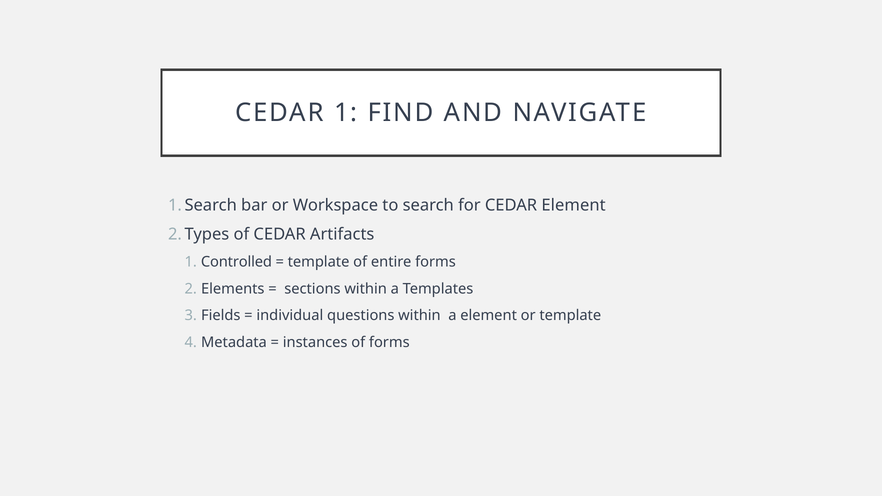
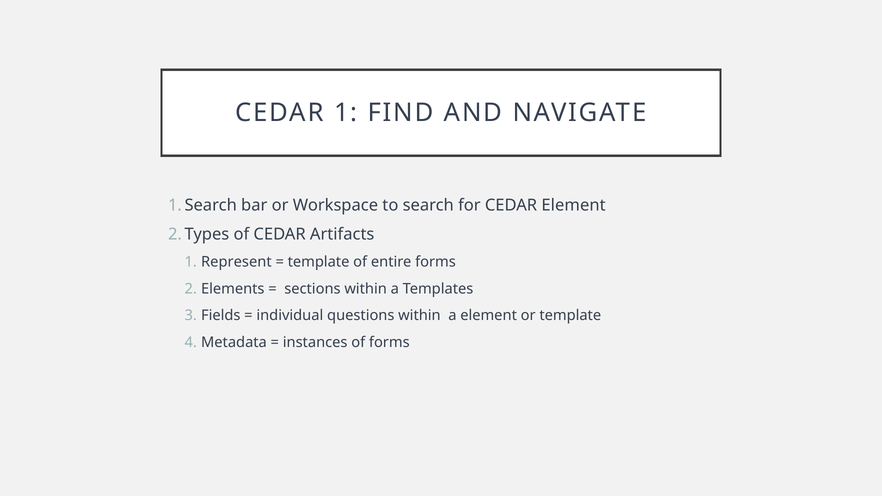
Controlled: Controlled -> Represent
